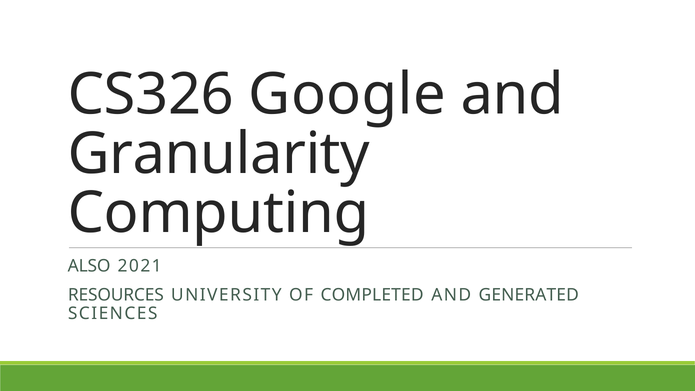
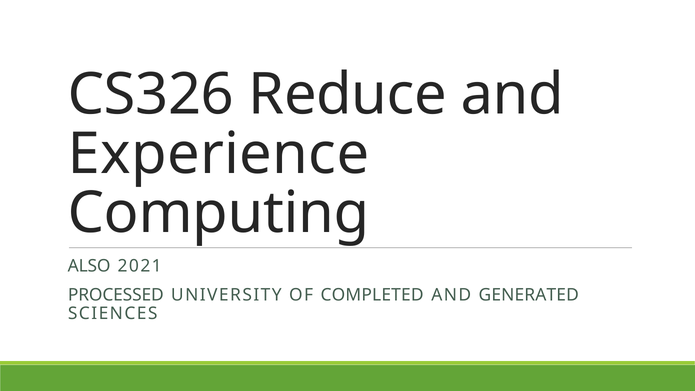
Google: Google -> Reduce
Granularity: Granularity -> Experience
RESOURCES: RESOURCES -> PROCESSED
